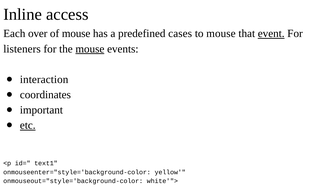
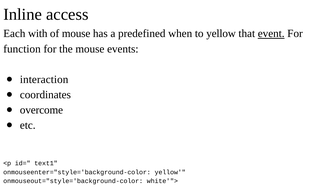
over: over -> with
cases: cases -> when
to mouse: mouse -> yellow
listeners: listeners -> function
mouse at (90, 49) underline: present -> none
important: important -> overcome
etc underline: present -> none
